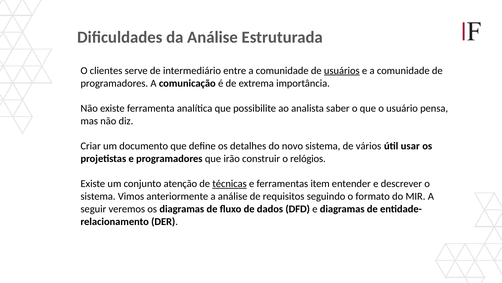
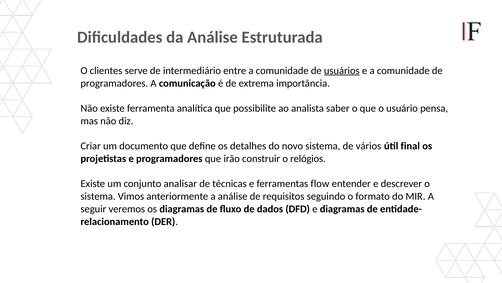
usar: usar -> final
atenção: atenção -> analisar
técnicas underline: present -> none
item: item -> flow
